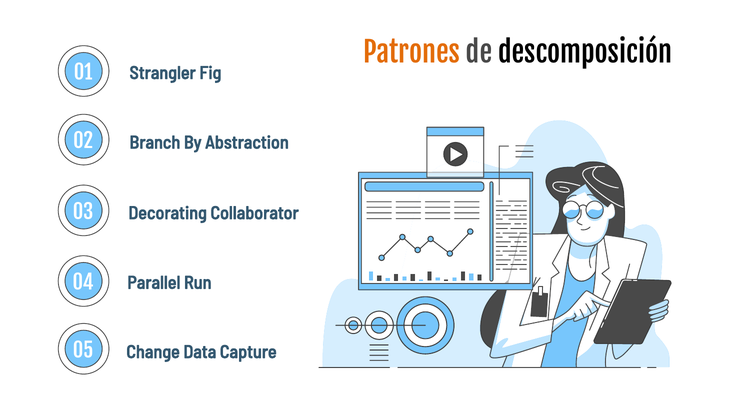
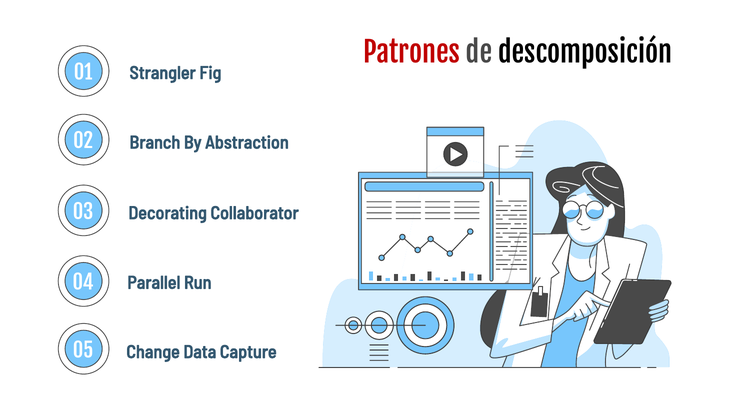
Patrones colour: orange -> red
